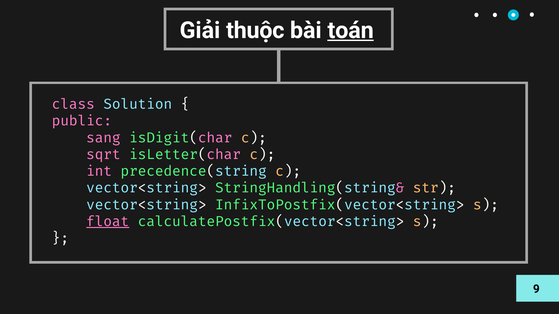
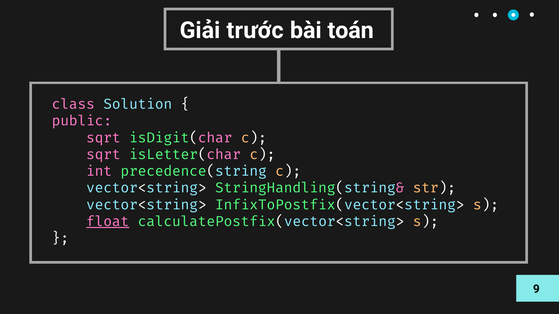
thuộc: thuộc -> trước
toán underline: present -> none
sang at (103, 138): sang -> sqrt
